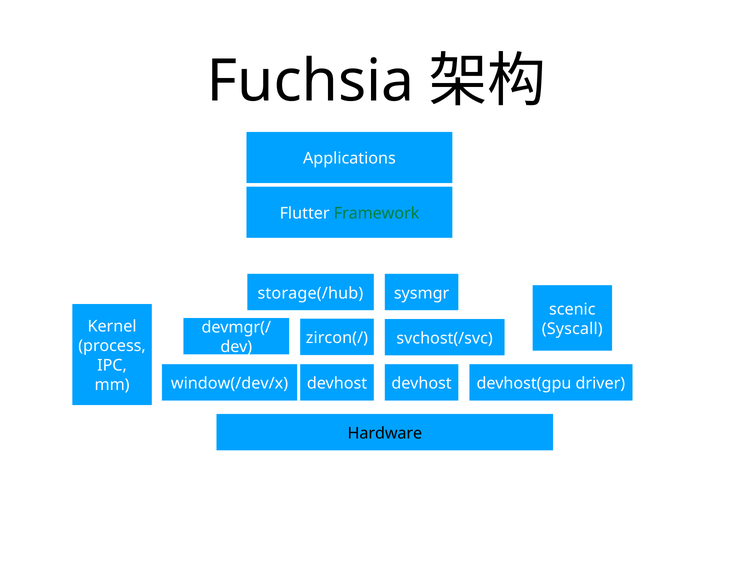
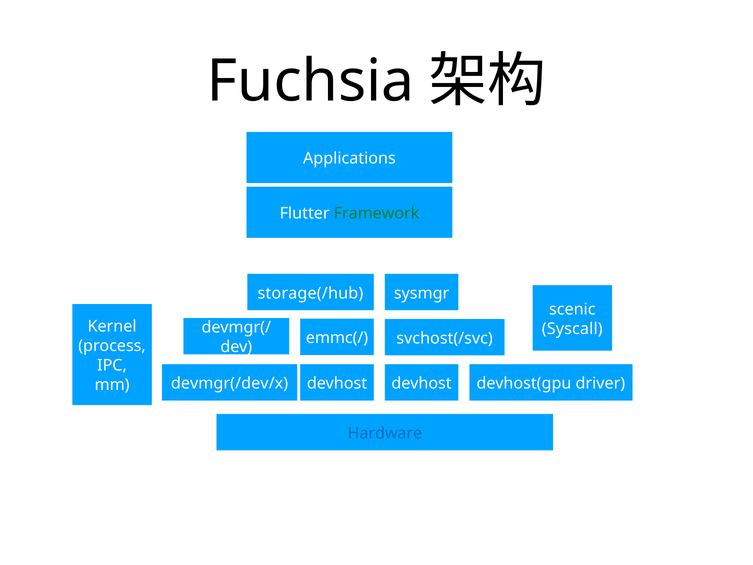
zircon(/: zircon(/ -> emmc(/
window(/dev/x: window(/dev/x -> devmgr(/dev/x
Hardware colour: black -> blue
